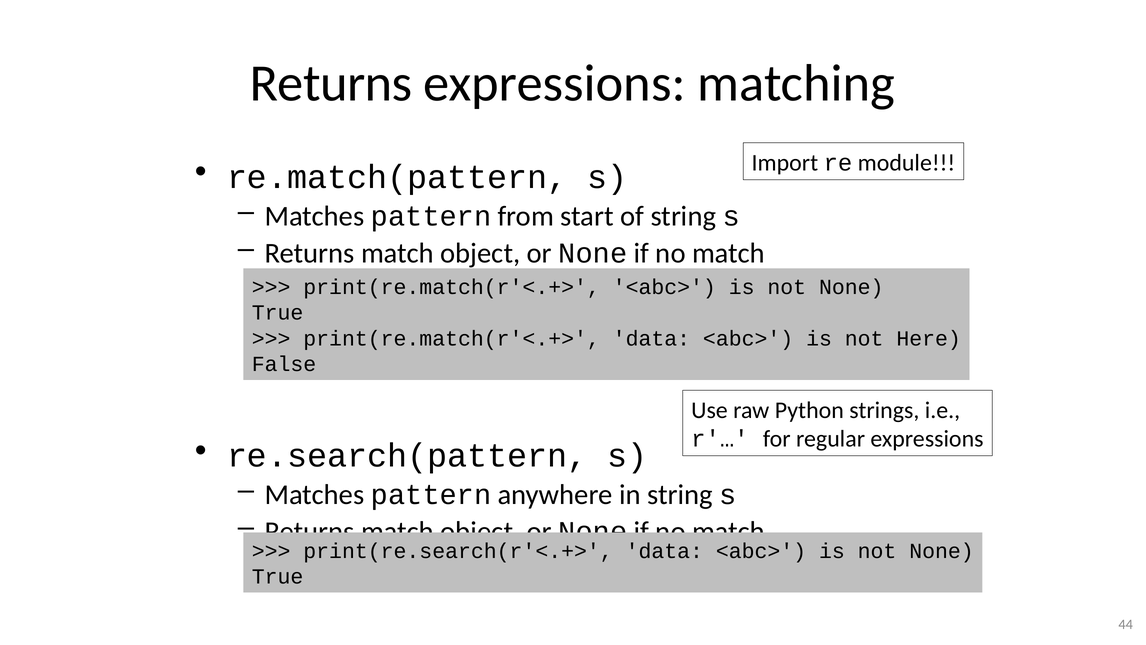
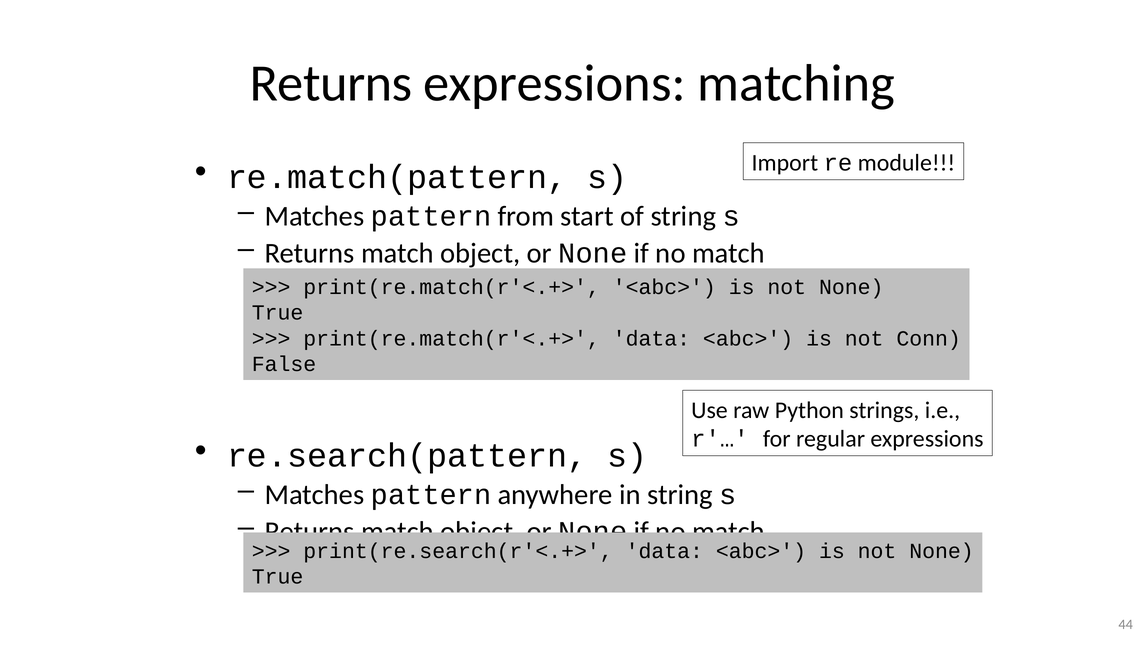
Here: Here -> Conn
